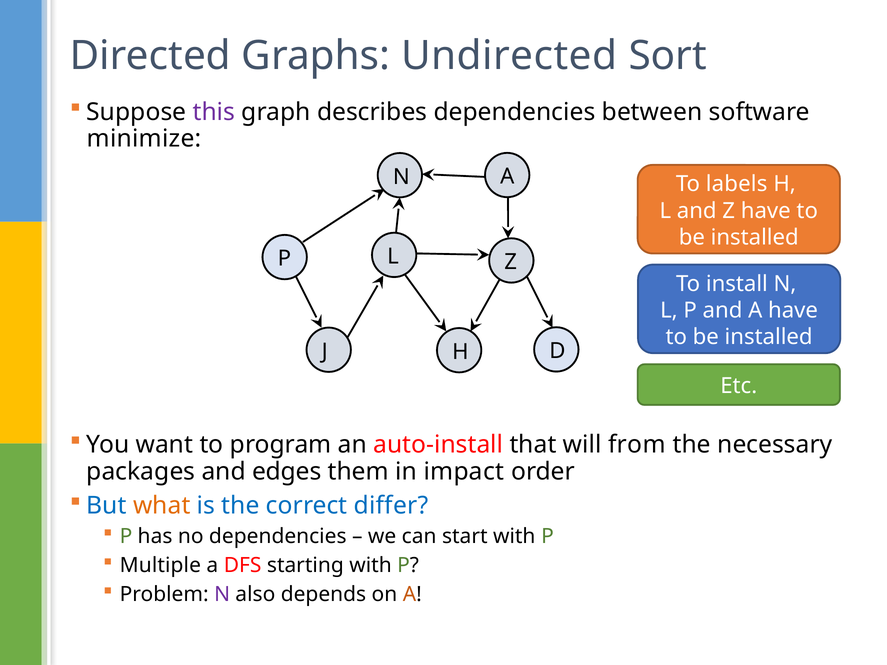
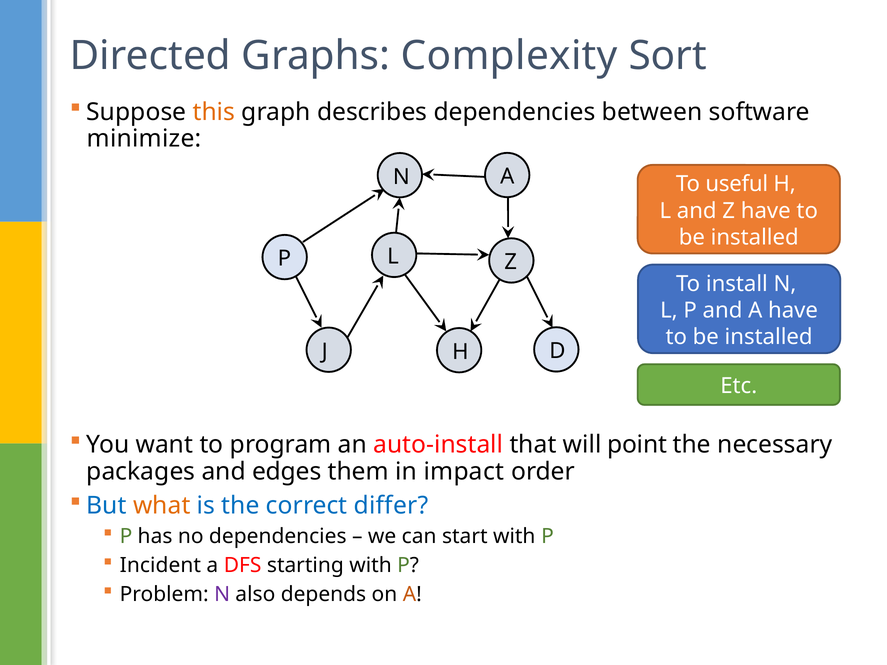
Undirected: Undirected -> Complexity
this colour: purple -> orange
labels: labels -> useful
from: from -> point
Multiple: Multiple -> Incident
